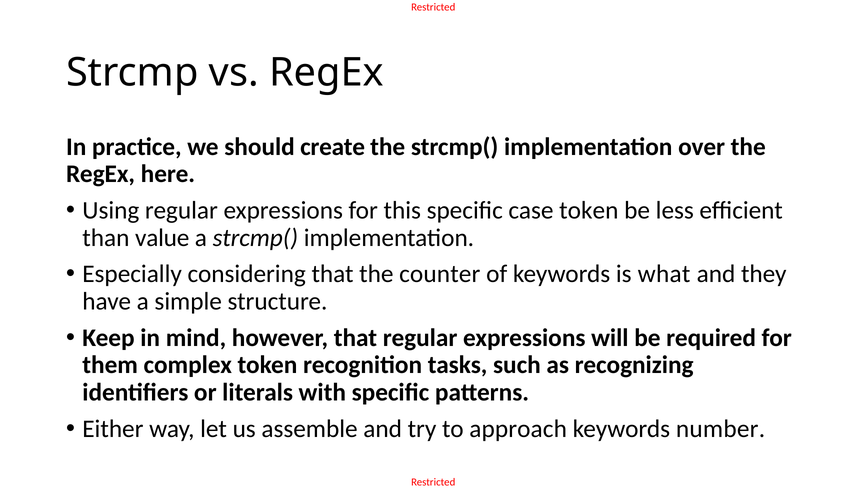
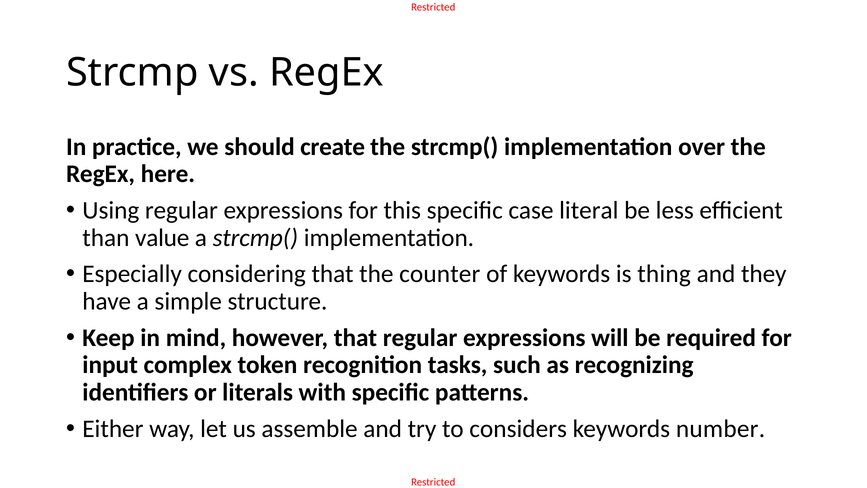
case token: token -> literal
what: what -> thing
them: them -> input
approach: approach -> considers
